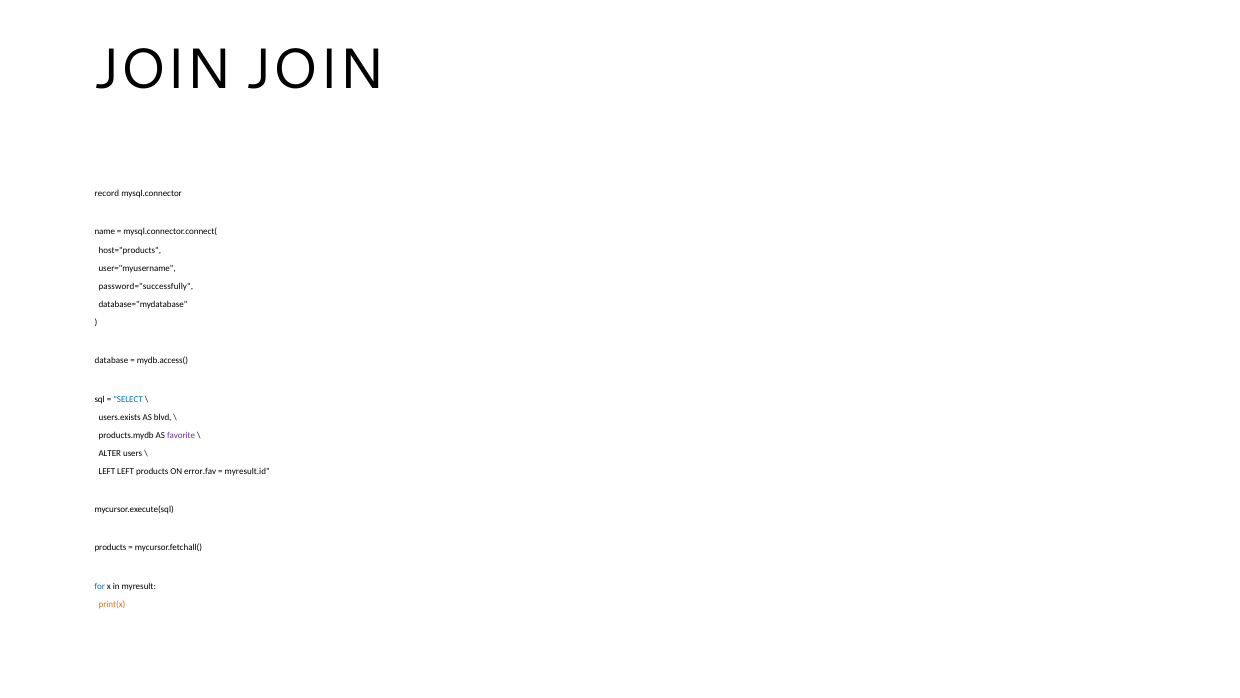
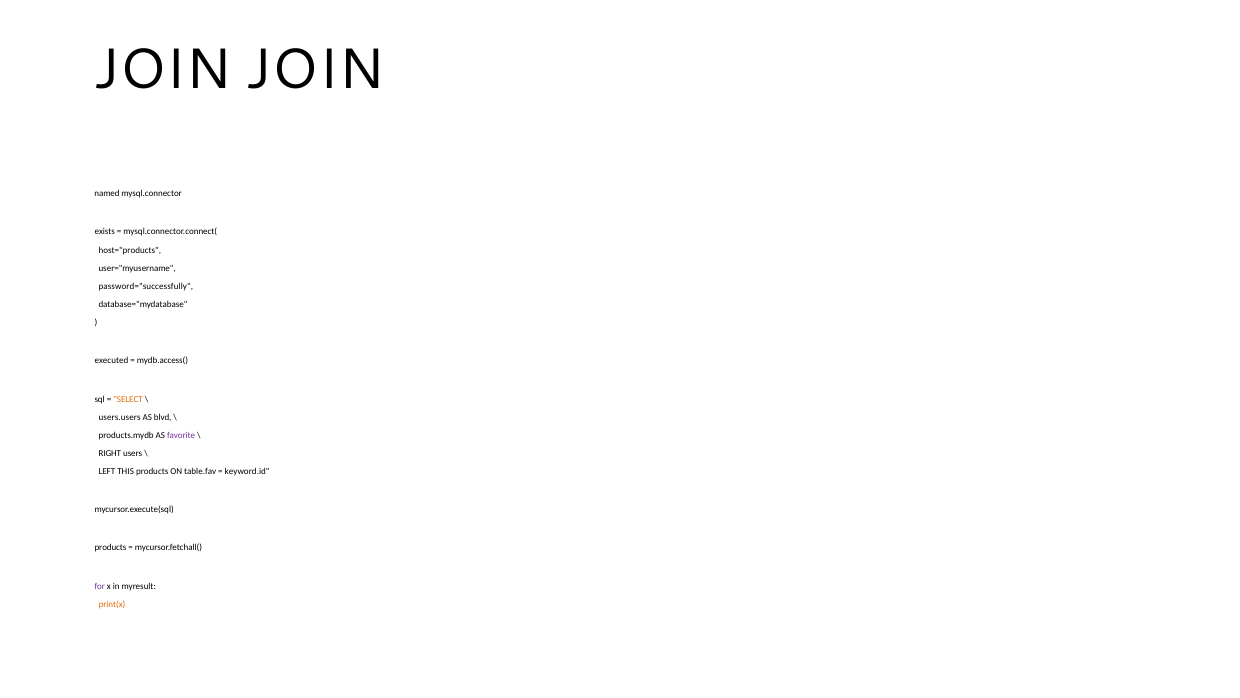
record: record -> named
name: name -> exists
database: database -> executed
SELECT colour: blue -> orange
users.exists: users.exists -> users.users
ALTER: ALTER -> RIGHT
LEFT LEFT: LEFT -> THIS
error.fav: error.fav -> table.fav
myresult.id: myresult.id -> keyword.id
for colour: blue -> purple
